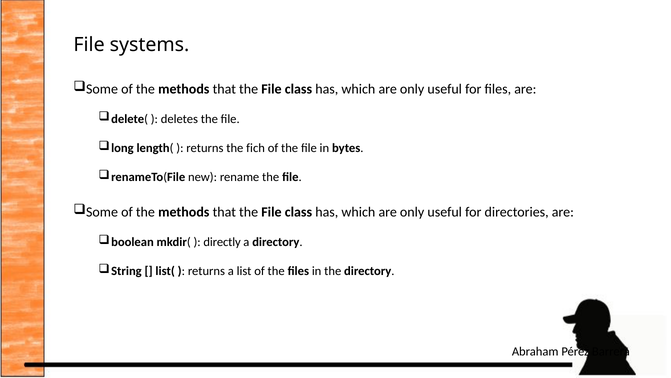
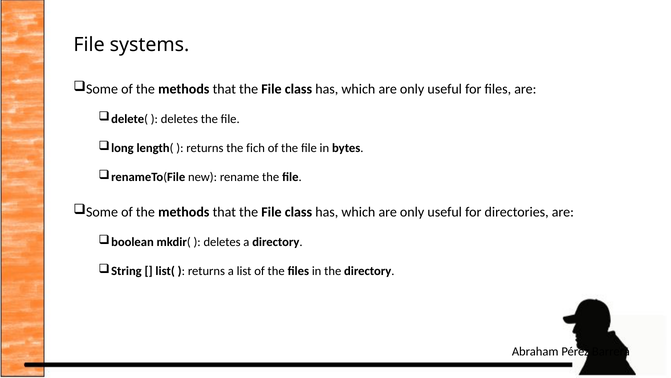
directly at (222, 242): directly -> deletes
